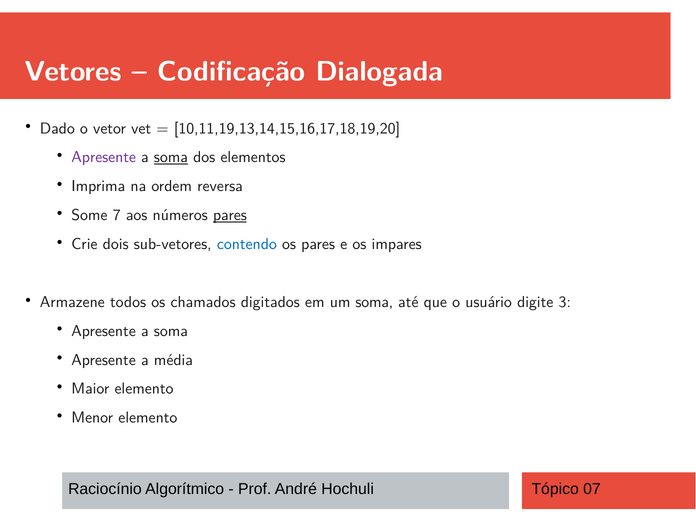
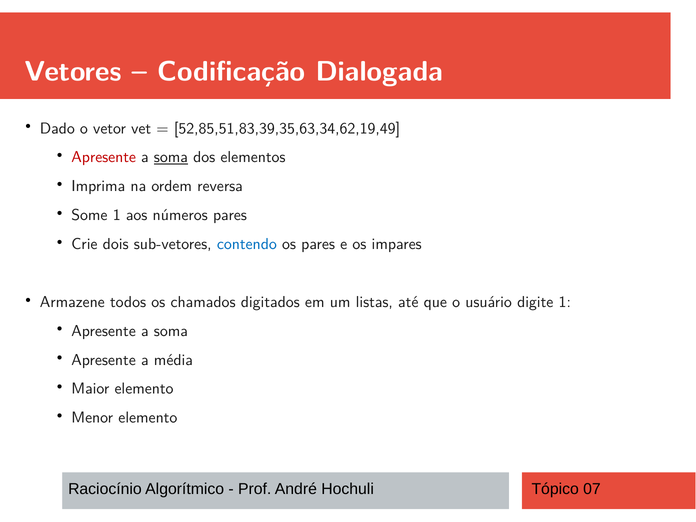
10,11,19,13,14,15,16,17,18,19,20: 10,11,19,13,14,15,16,17,18,19,20 -> 52,85,51,83,39,35,63,34,62,19,49
Apresente at (104, 157) colour: purple -> red
Some 7: 7 -> 1
pares at (230, 215) underline: present -> none
um soma: soma -> listas
digite 3: 3 -> 1
